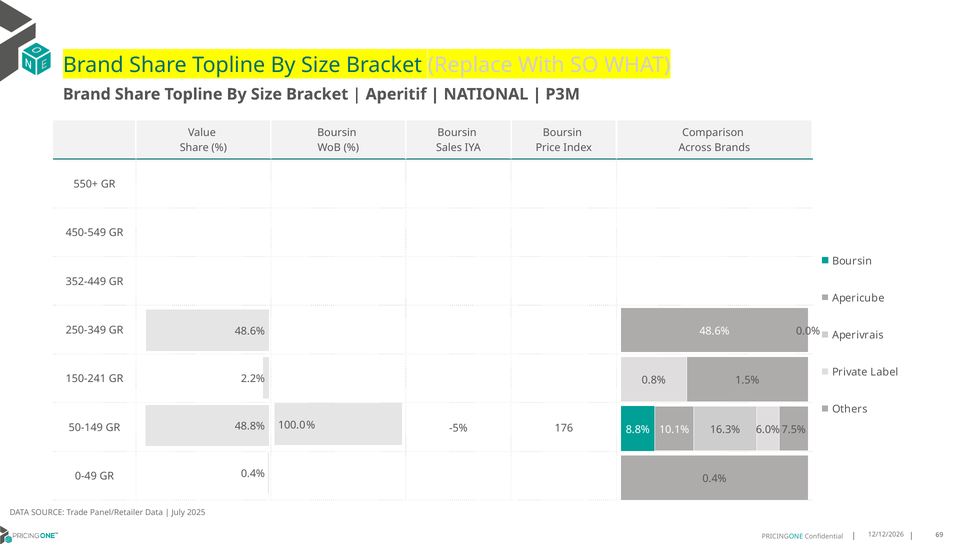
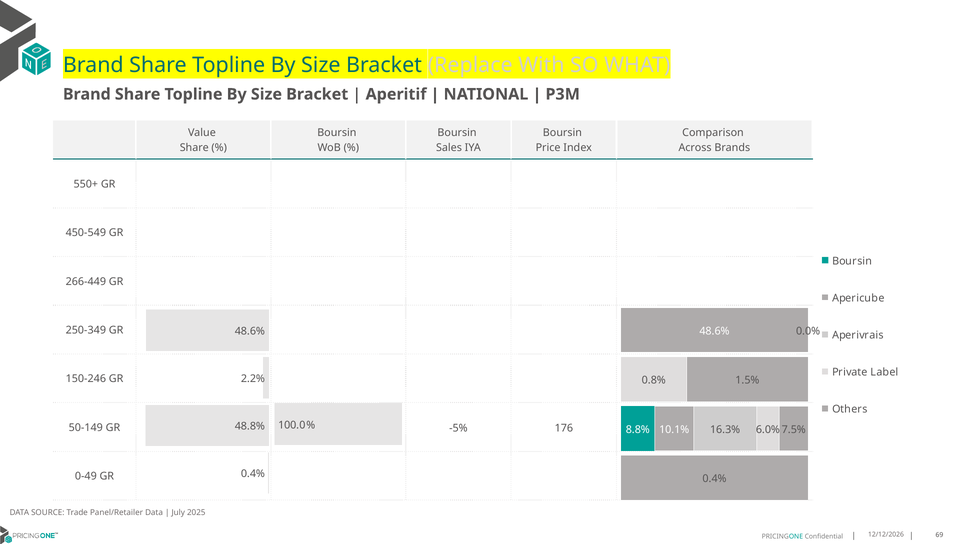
352-449: 352-449 -> 266-449
150-241: 150-241 -> 150-246
